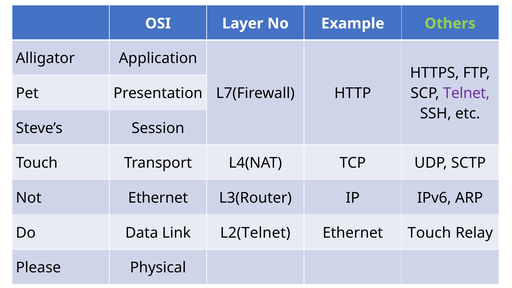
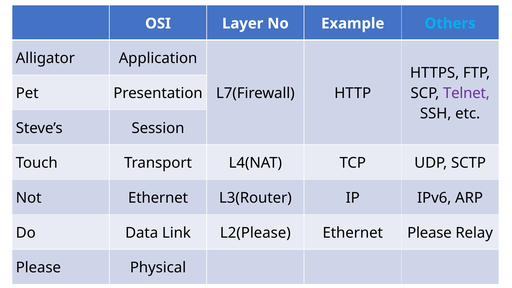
Others colour: light green -> light blue
L2(Telnet: L2(Telnet -> L2(Please
Ethernet Touch: Touch -> Please
